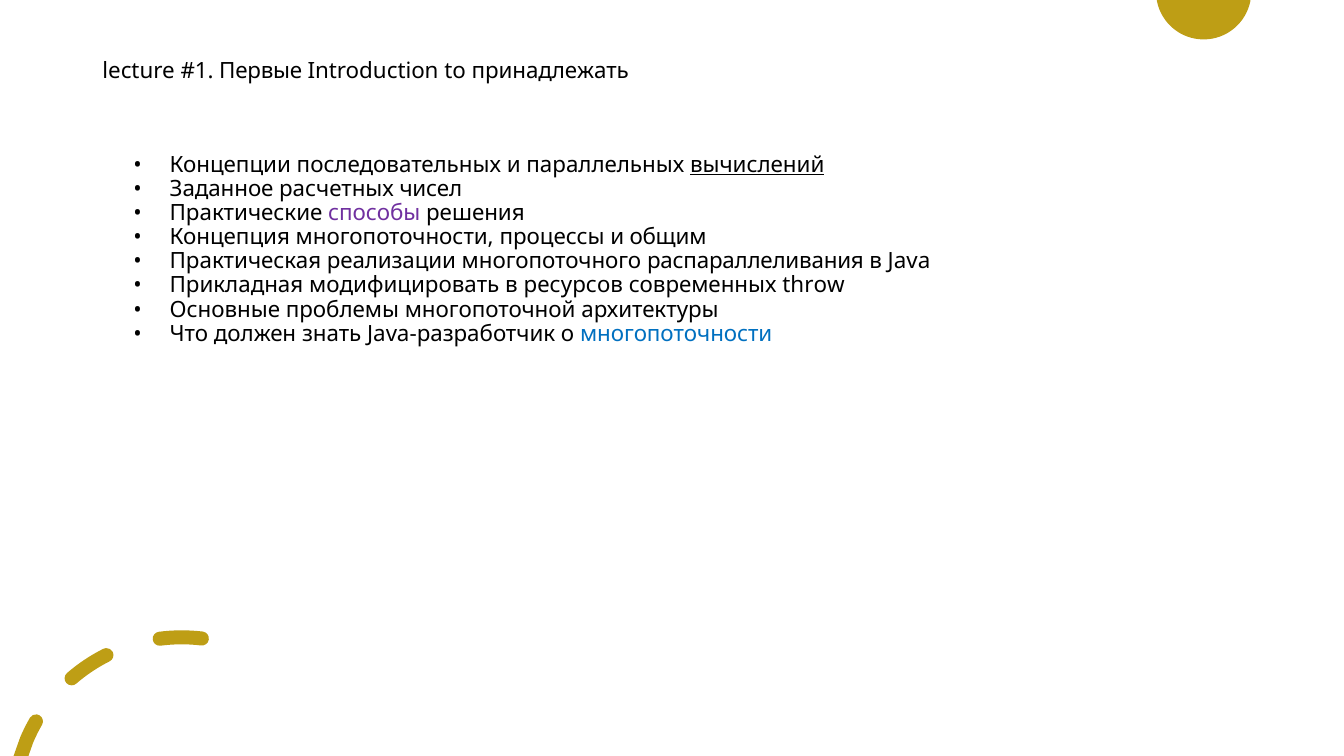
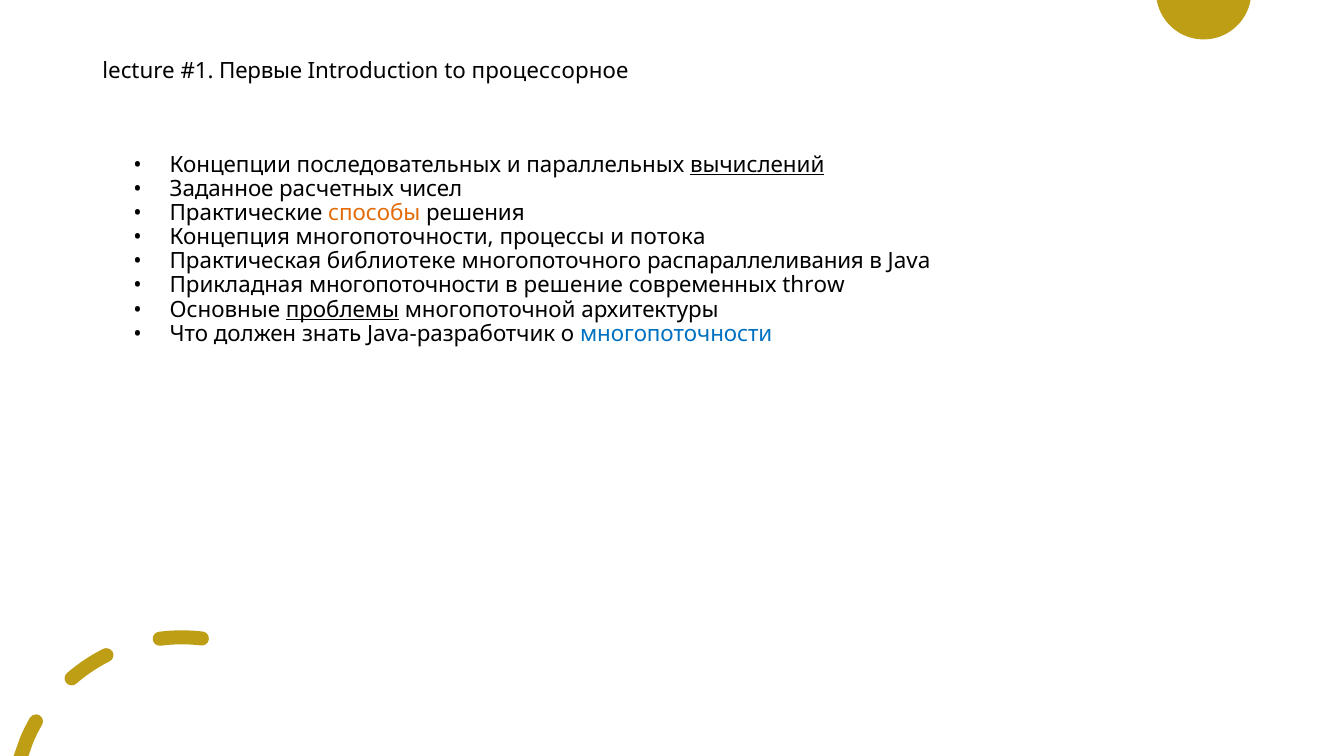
принадлежать: принадлежать -> процессорное
способы colour: purple -> orange
общим: общим -> потока
реализации: реализации -> библиотеке
Прикладная модифицировать: модифицировать -> многопоточности
ресурсов: ресурсов -> решение
проблемы underline: none -> present
